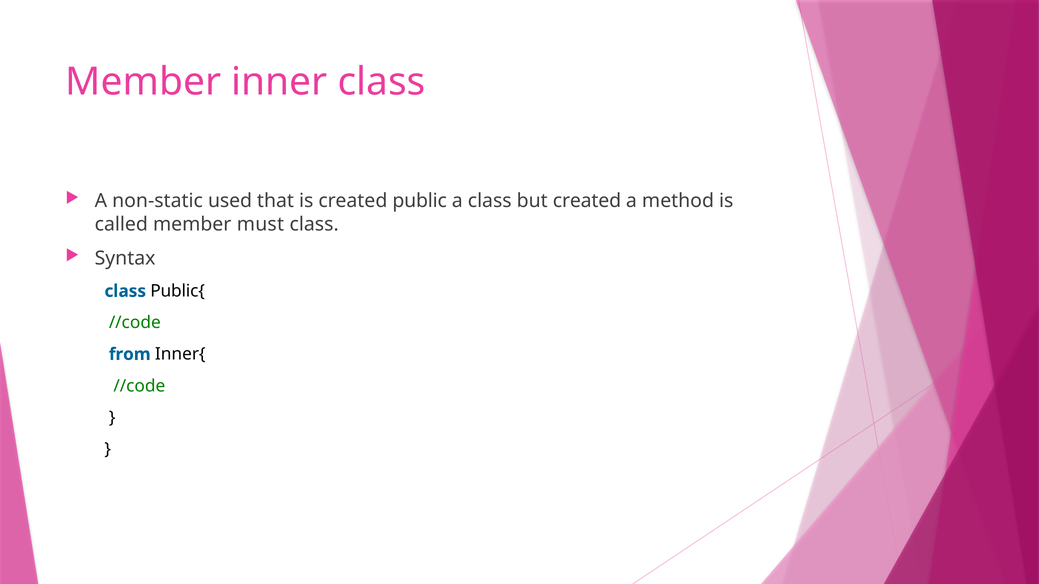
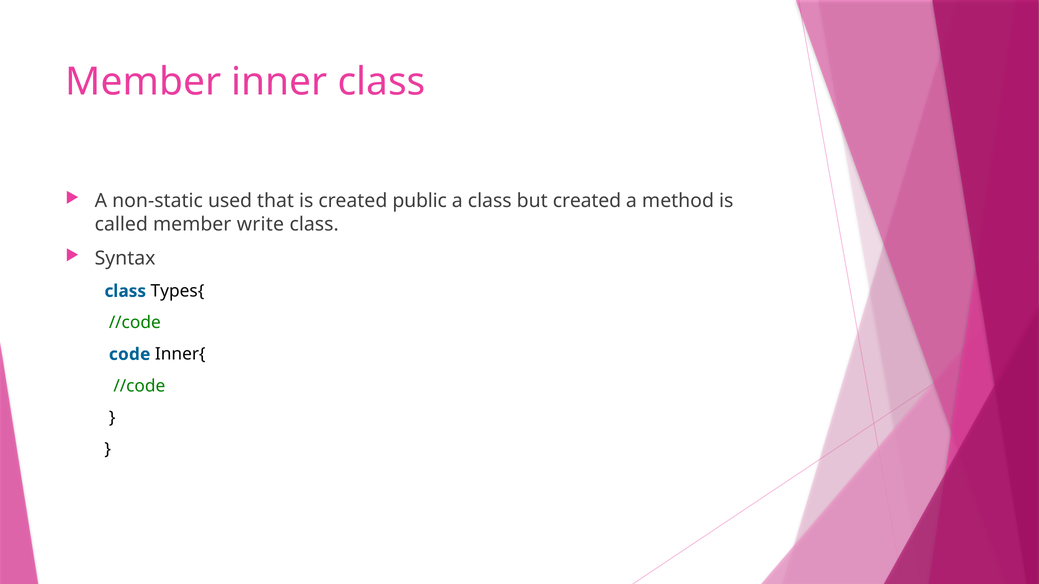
must: must -> write
Public{: Public{ -> Types{
from: from -> code
